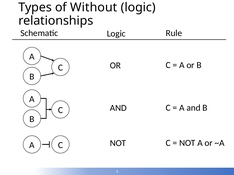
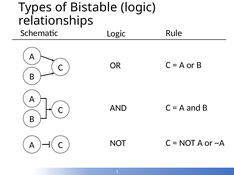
Without: Without -> Bistable
